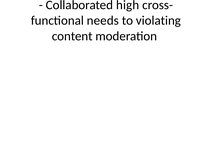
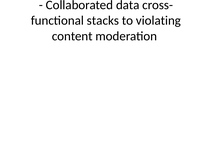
high: high -> data
needs: needs -> stacks
